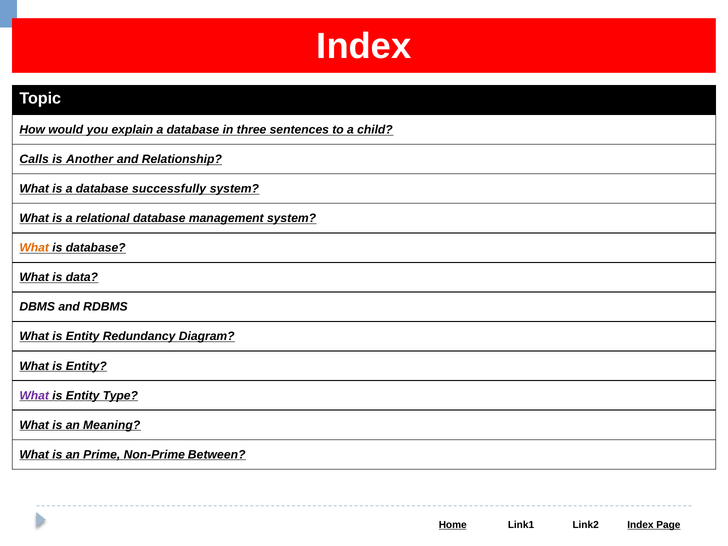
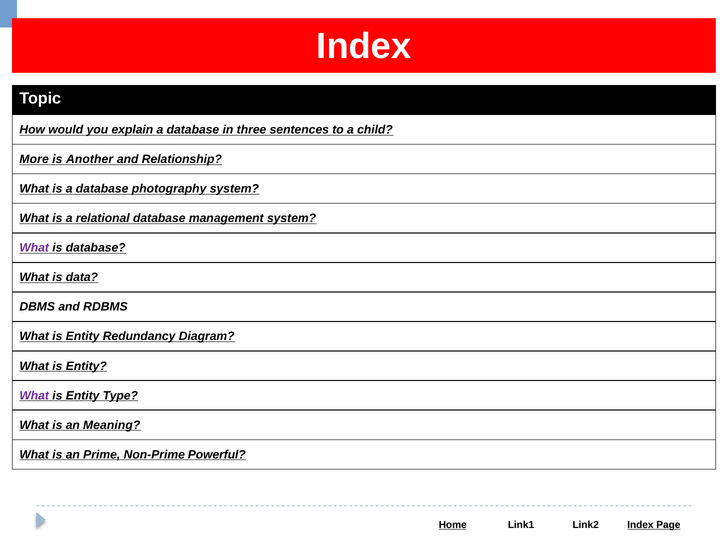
Calls: Calls -> More
successfully: successfully -> photography
What at (34, 248) colour: orange -> purple
Between: Between -> Powerful
